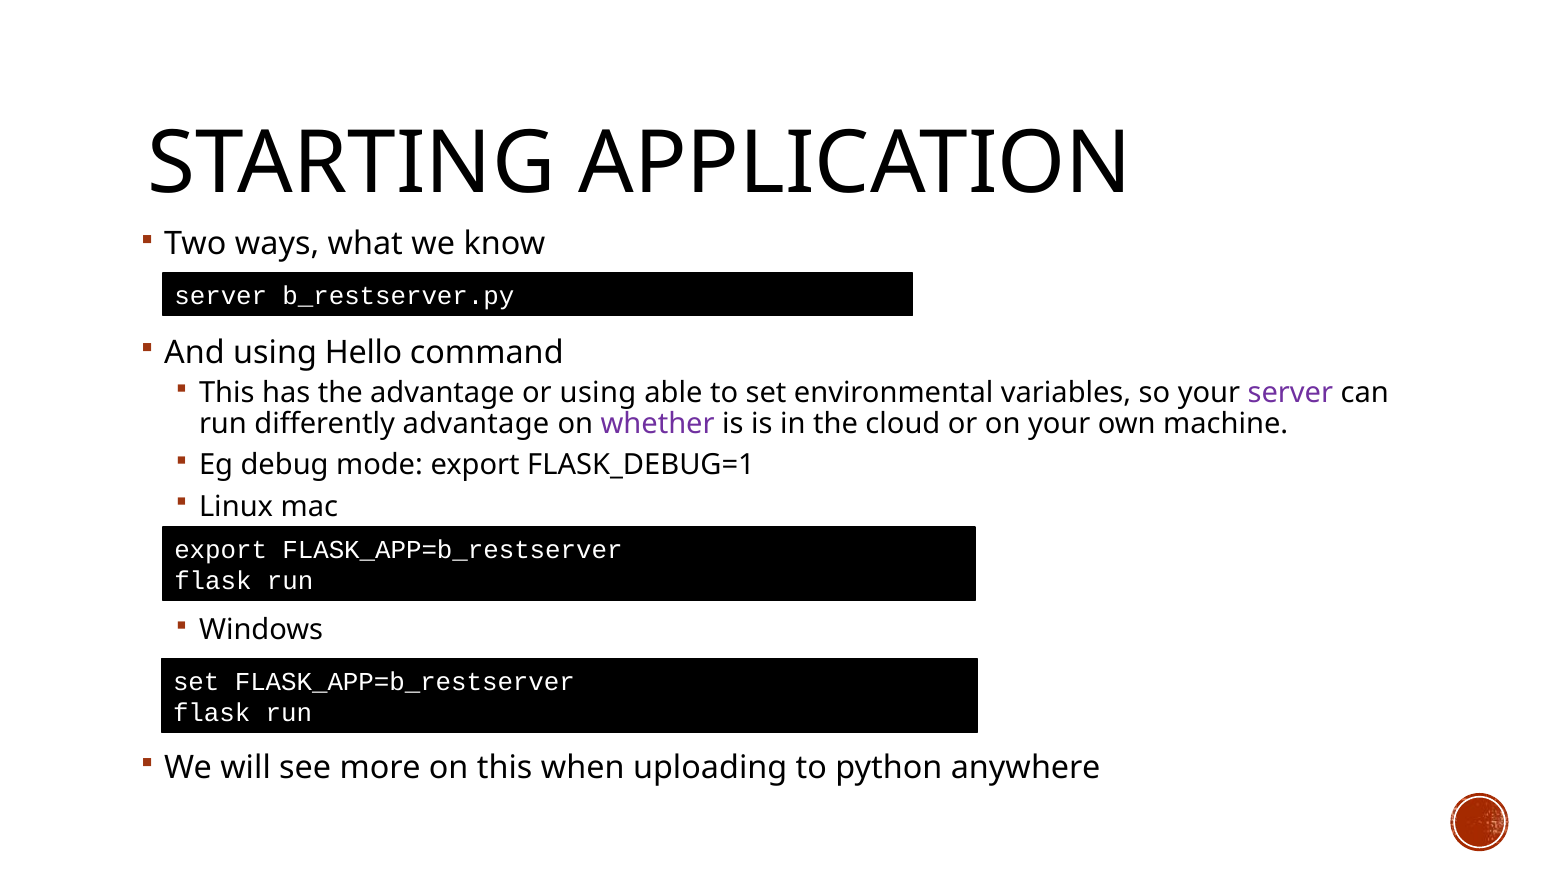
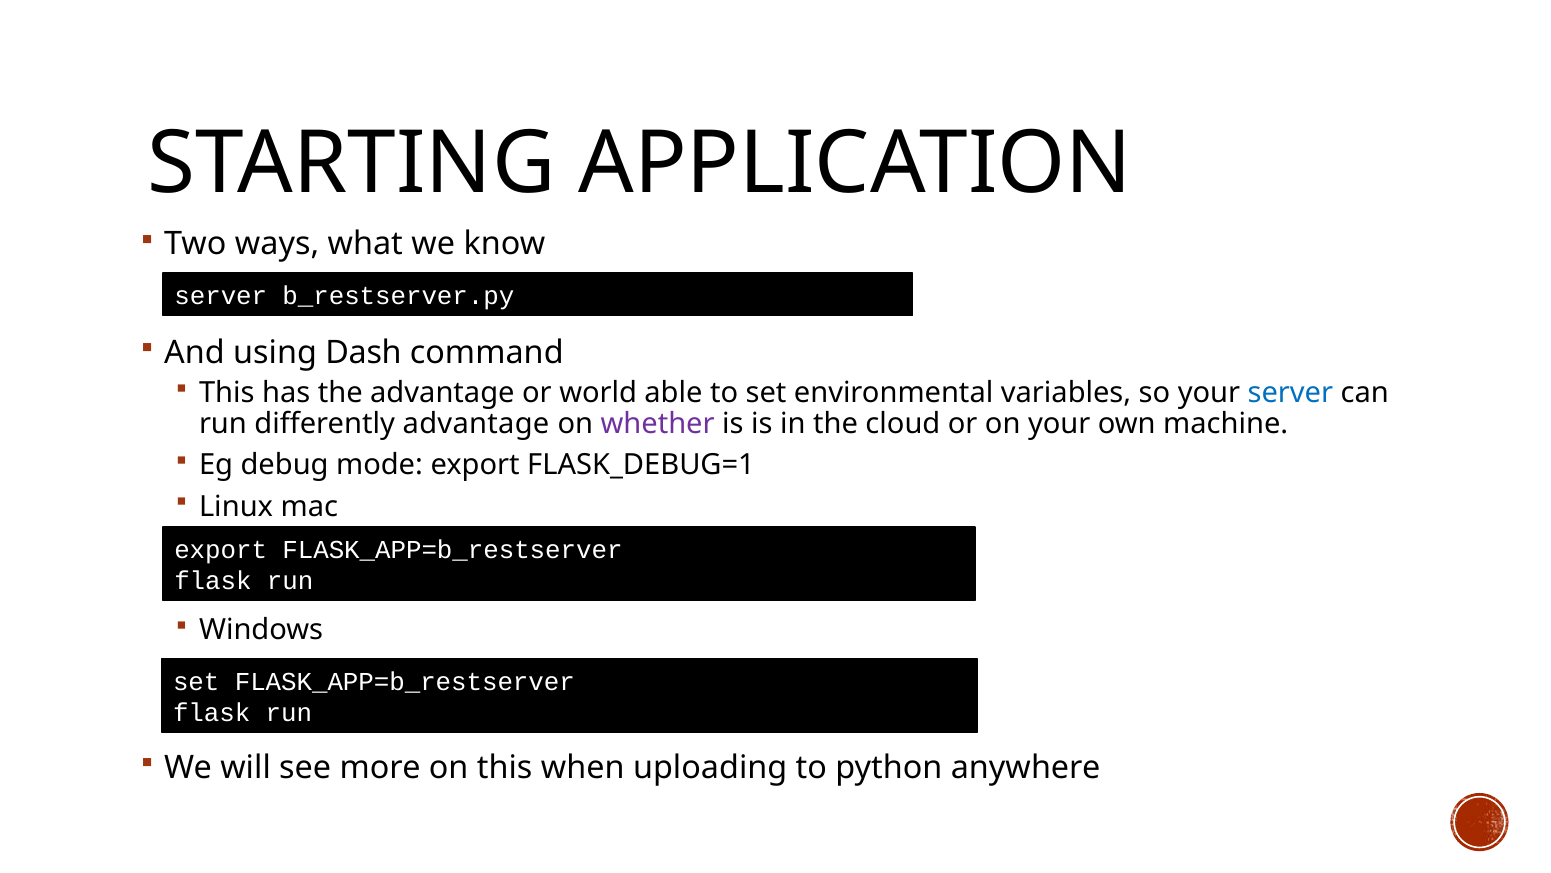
Hello: Hello -> Dash
or using: using -> world
server at (1290, 392) colour: purple -> blue
